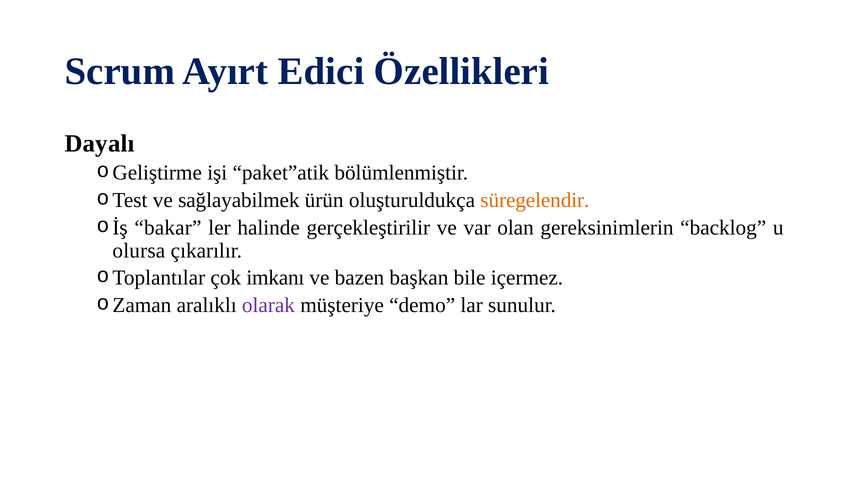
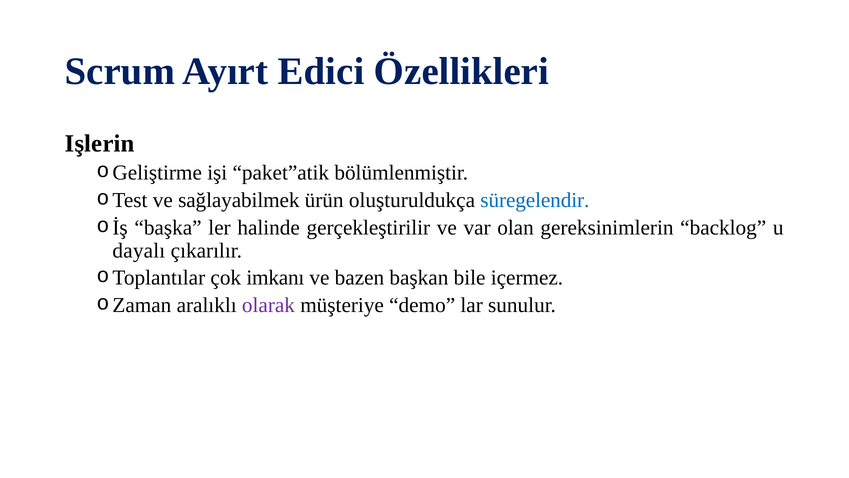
Dayalı: Dayalı -> Işlerin
süregelendir colour: orange -> blue
bakar: bakar -> başka
olursa: olursa -> dayalı
